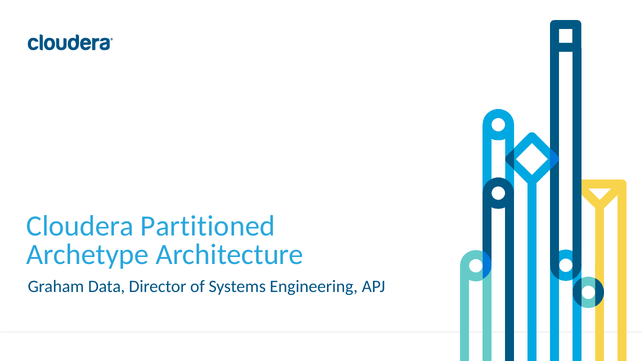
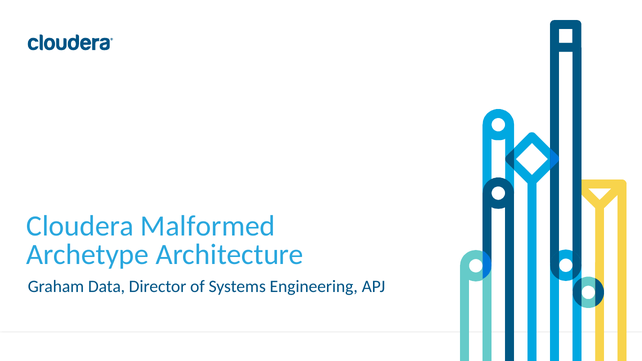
Partitioned: Partitioned -> Malformed
